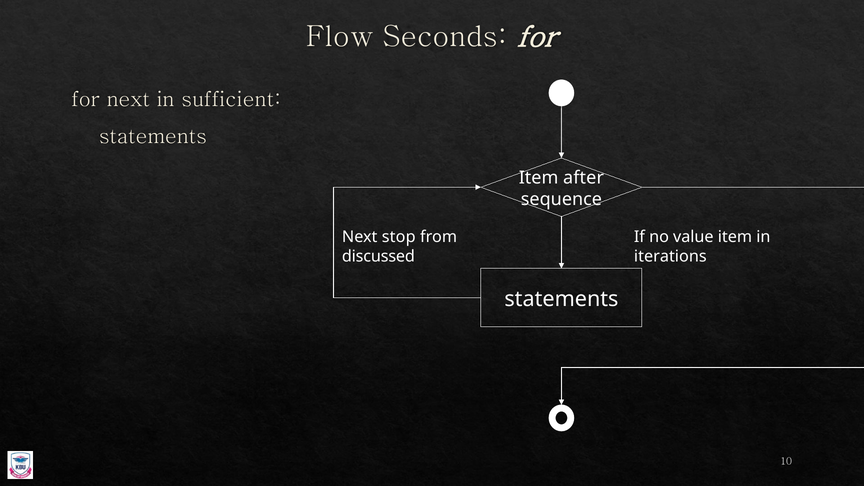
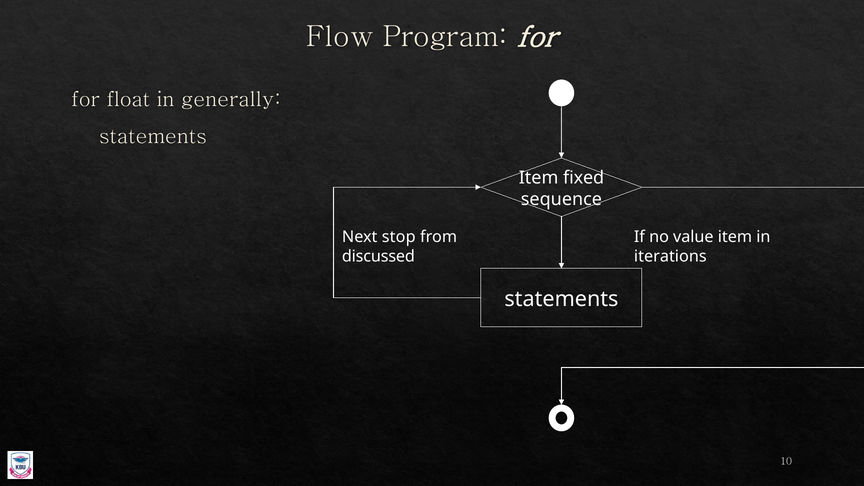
Seconds: Seconds -> Program
for next: next -> float
sufficient: sufficient -> generally
after: after -> fixed
